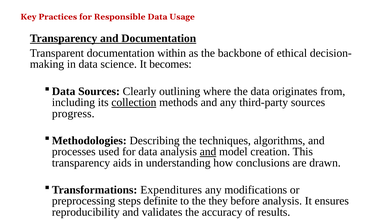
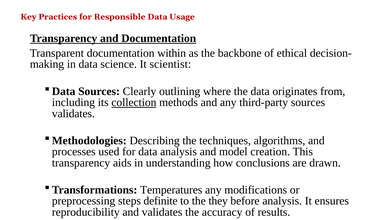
becomes: becomes -> scientist
progress at (73, 114): progress -> validates
and at (208, 152) underline: present -> none
Expenditures: Expenditures -> Temperatures
